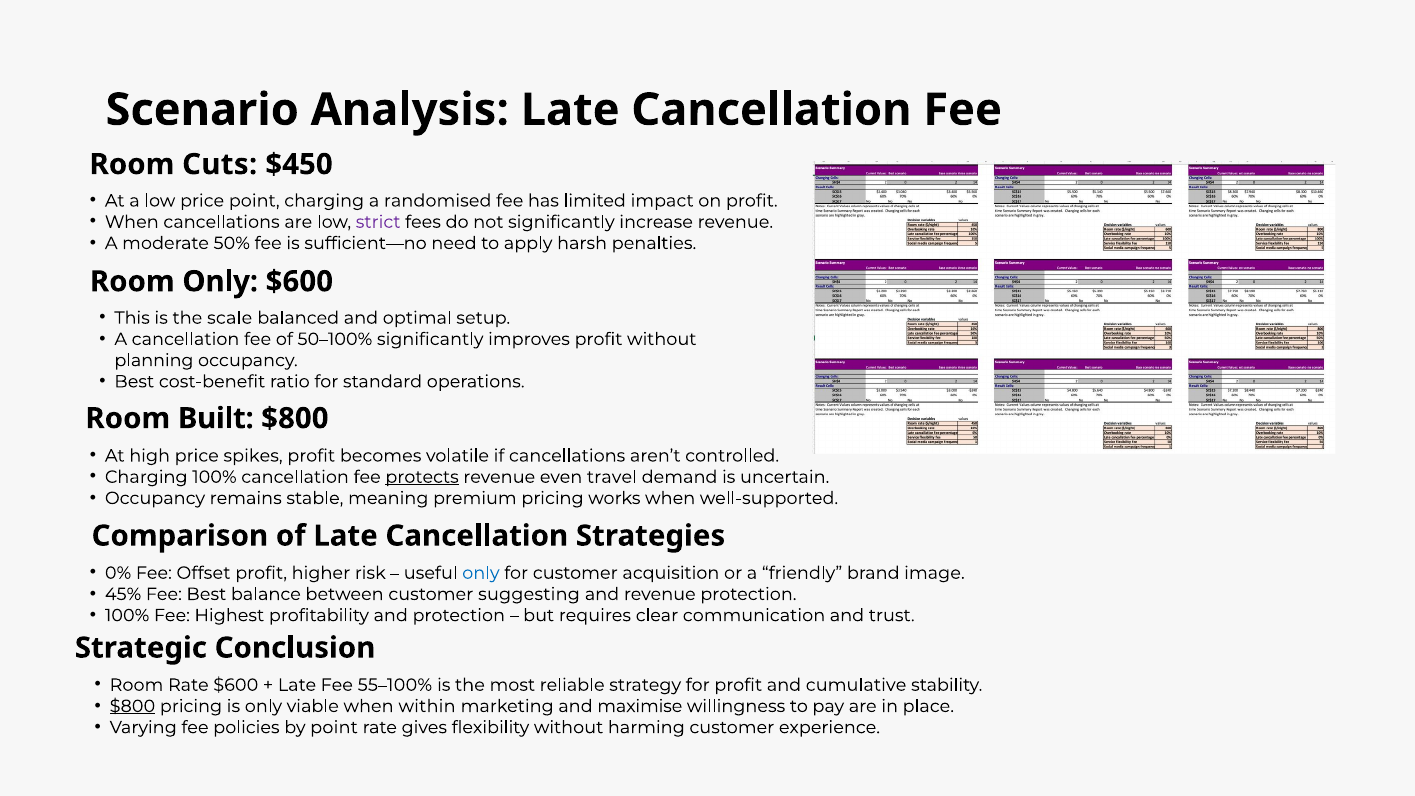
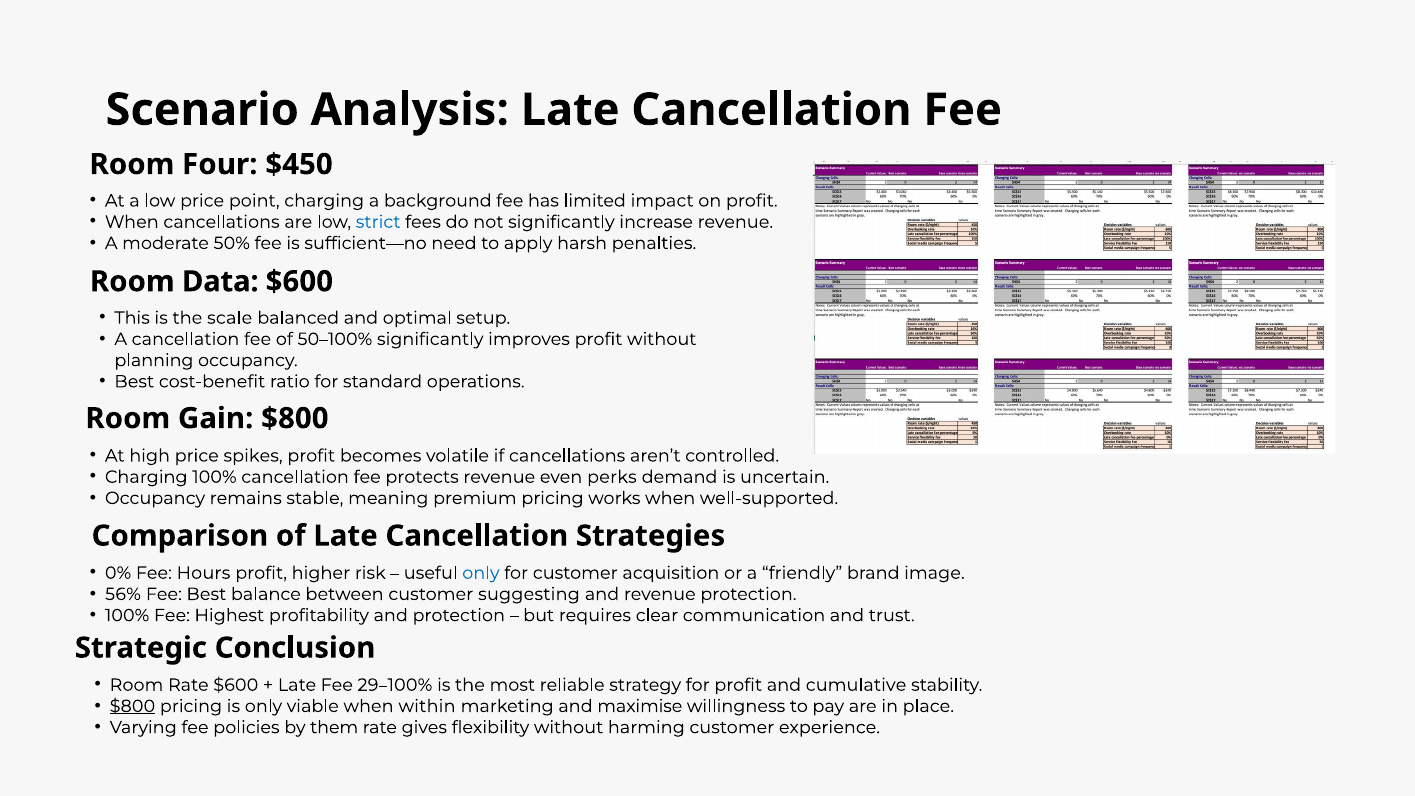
Cuts: Cuts -> Four
randomised: randomised -> background
strict colour: purple -> blue
Room Only: Only -> Data
Built: Built -> Gain
protects underline: present -> none
travel: travel -> perks
Offset: Offset -> Hours
45%: 45% -> 56%
55–100%: 55–100% -> 29–100%
by point: point -> them
